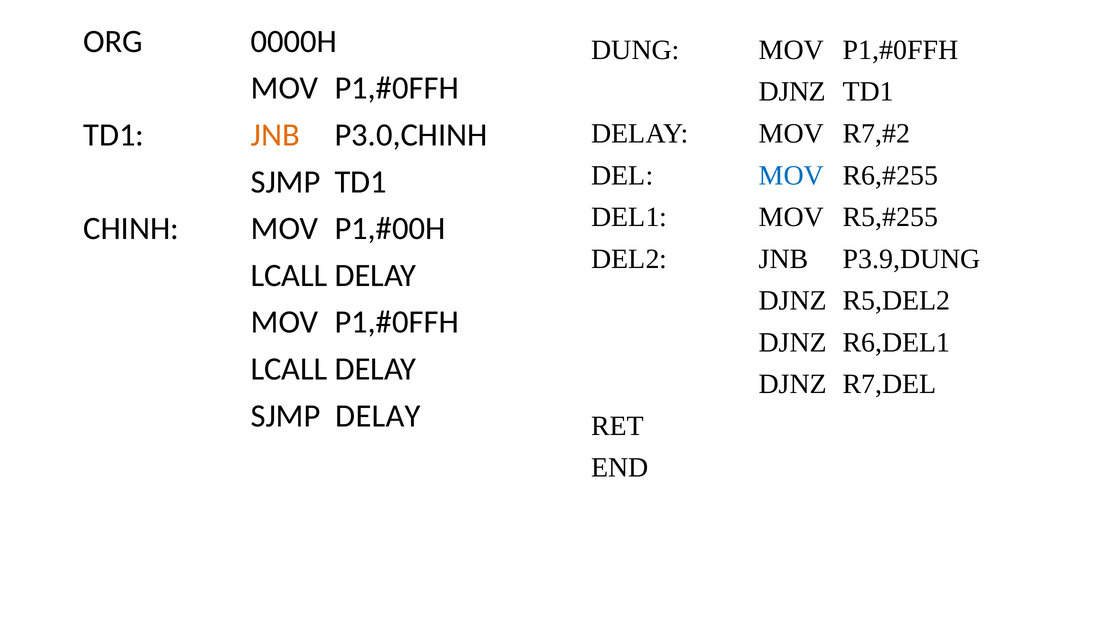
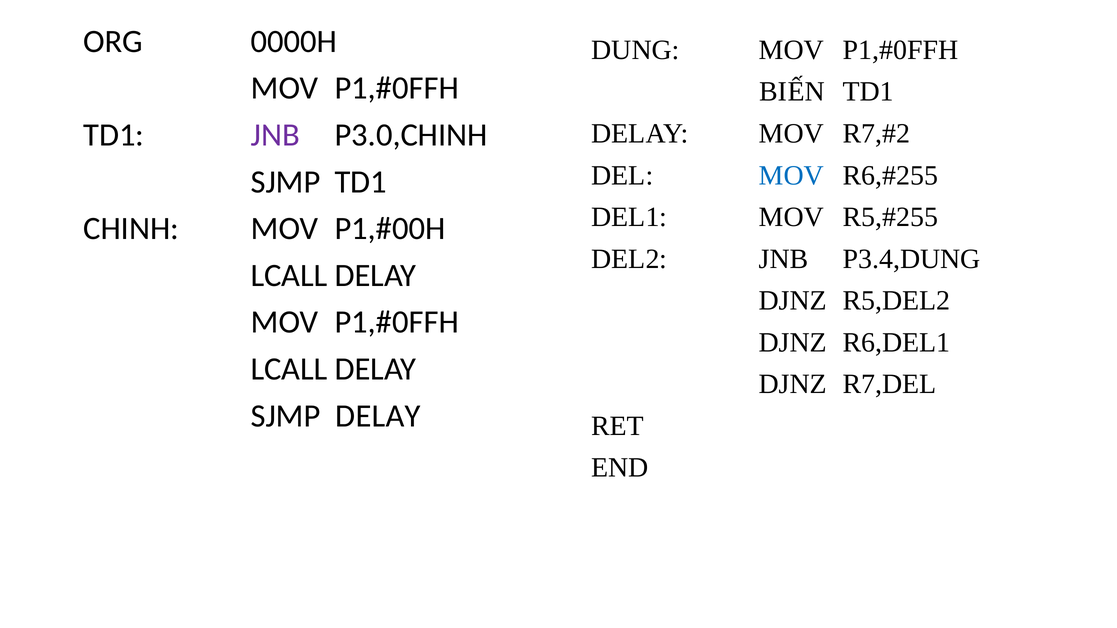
DJNZ at (792, 92): DJNZ -> BIẾN
JNB at (275, 135) colour: orange -> purple
P3.9,DUNG: P3.9,DUNG -> P3.4,DUNG
